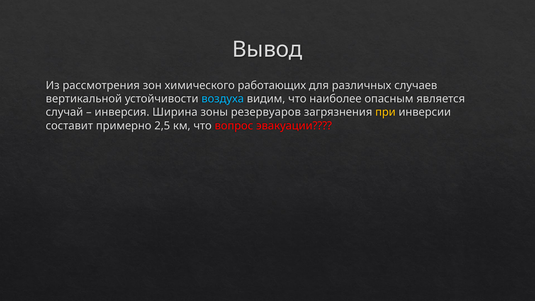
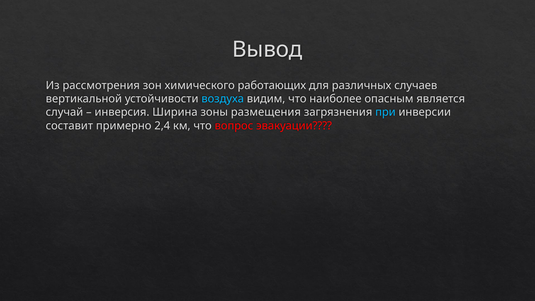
резервуаров: резервуаров -> размещения
при colour: yellow -> light blue
2,5: 2,5 -> 2,4
